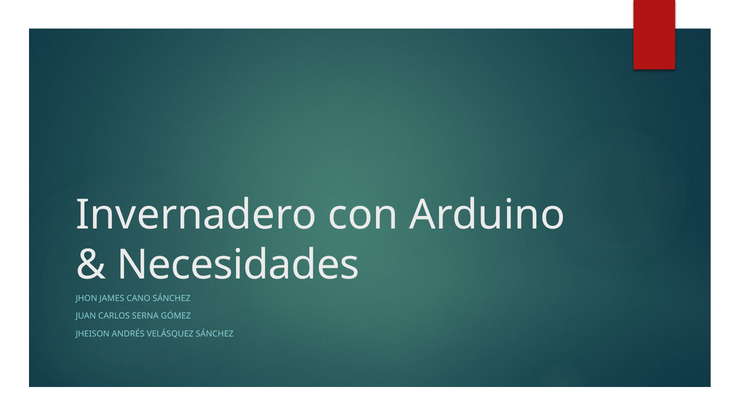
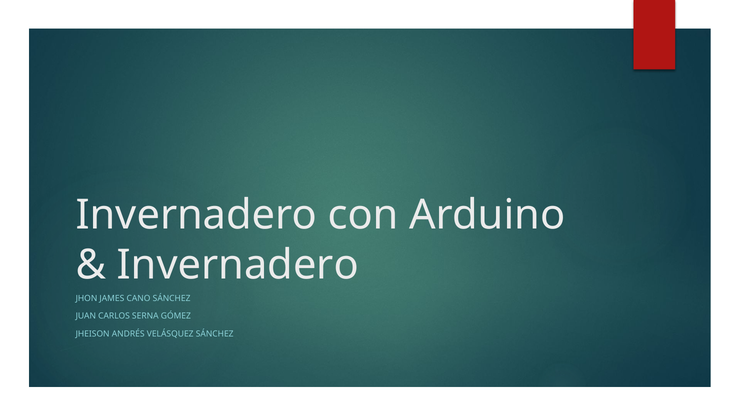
Necesidades at (238, 265): Necesidades -> Invernadero
